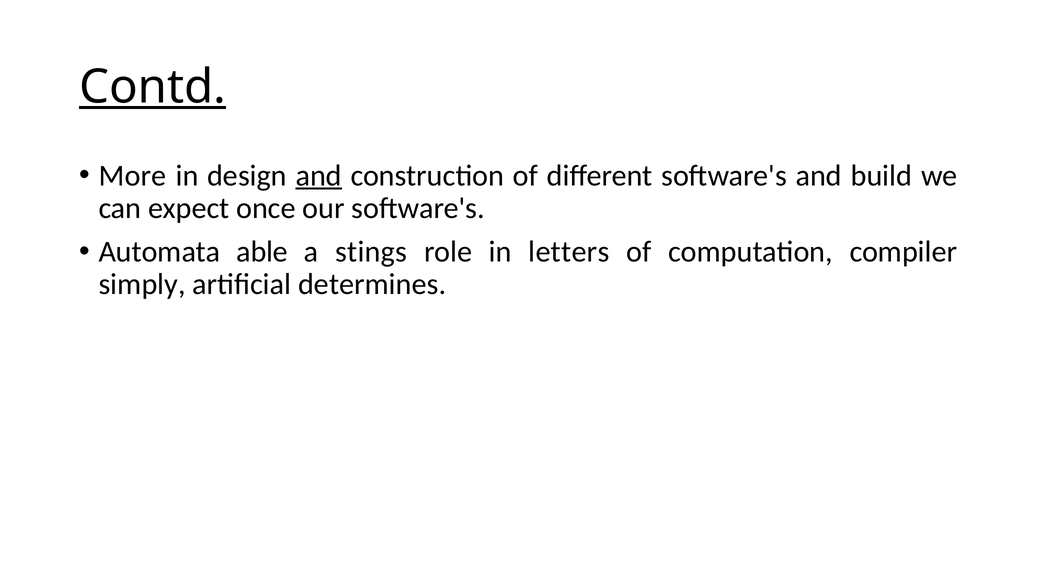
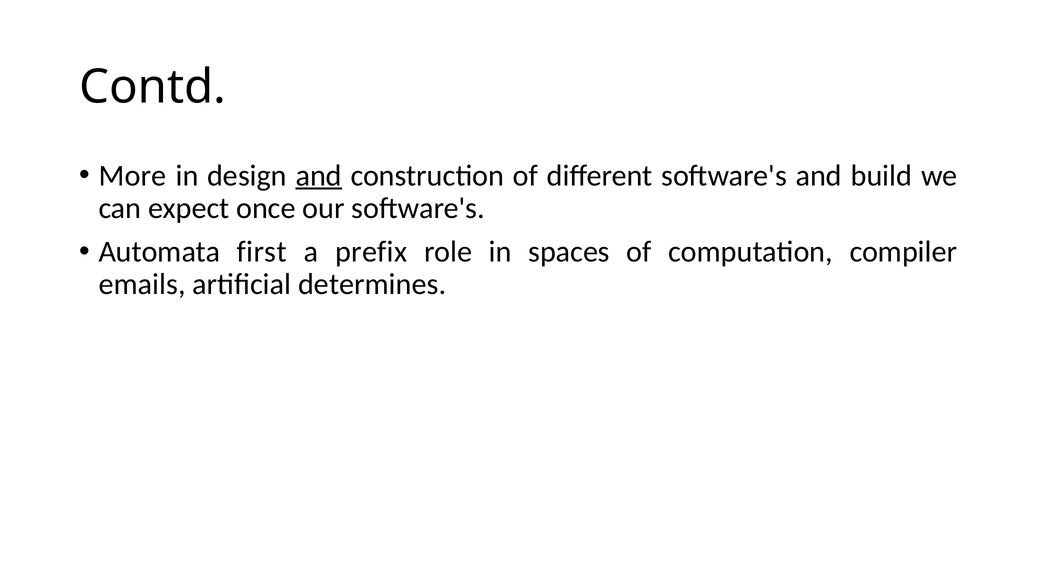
Contd underline: present -> none
able: able -> first
stings: stings -> prefix
letters: letters -> spaces
simply: simply -> emails
